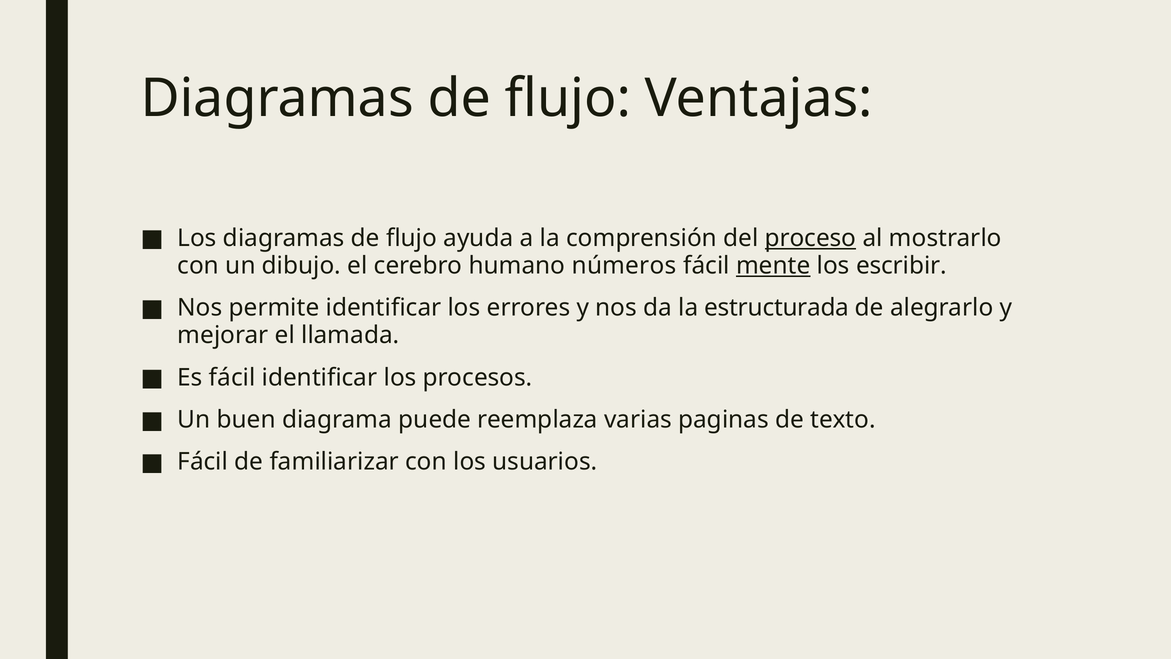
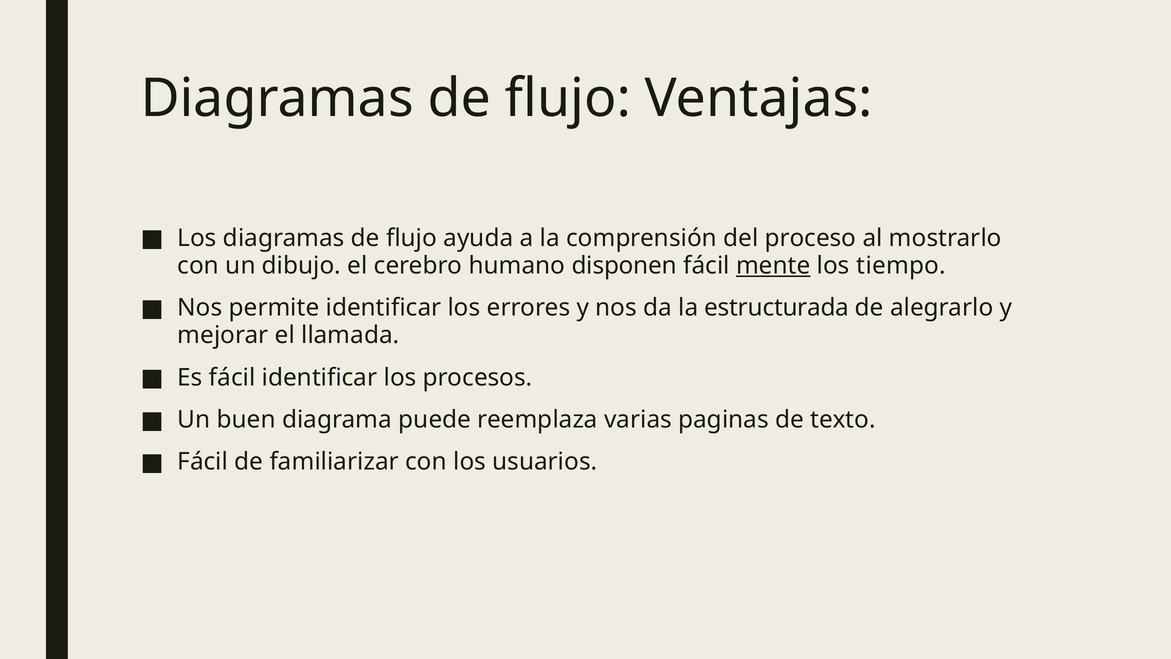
proceso underline: present -> none
números: números -> disponen
escribir: escribir -> tiempo
